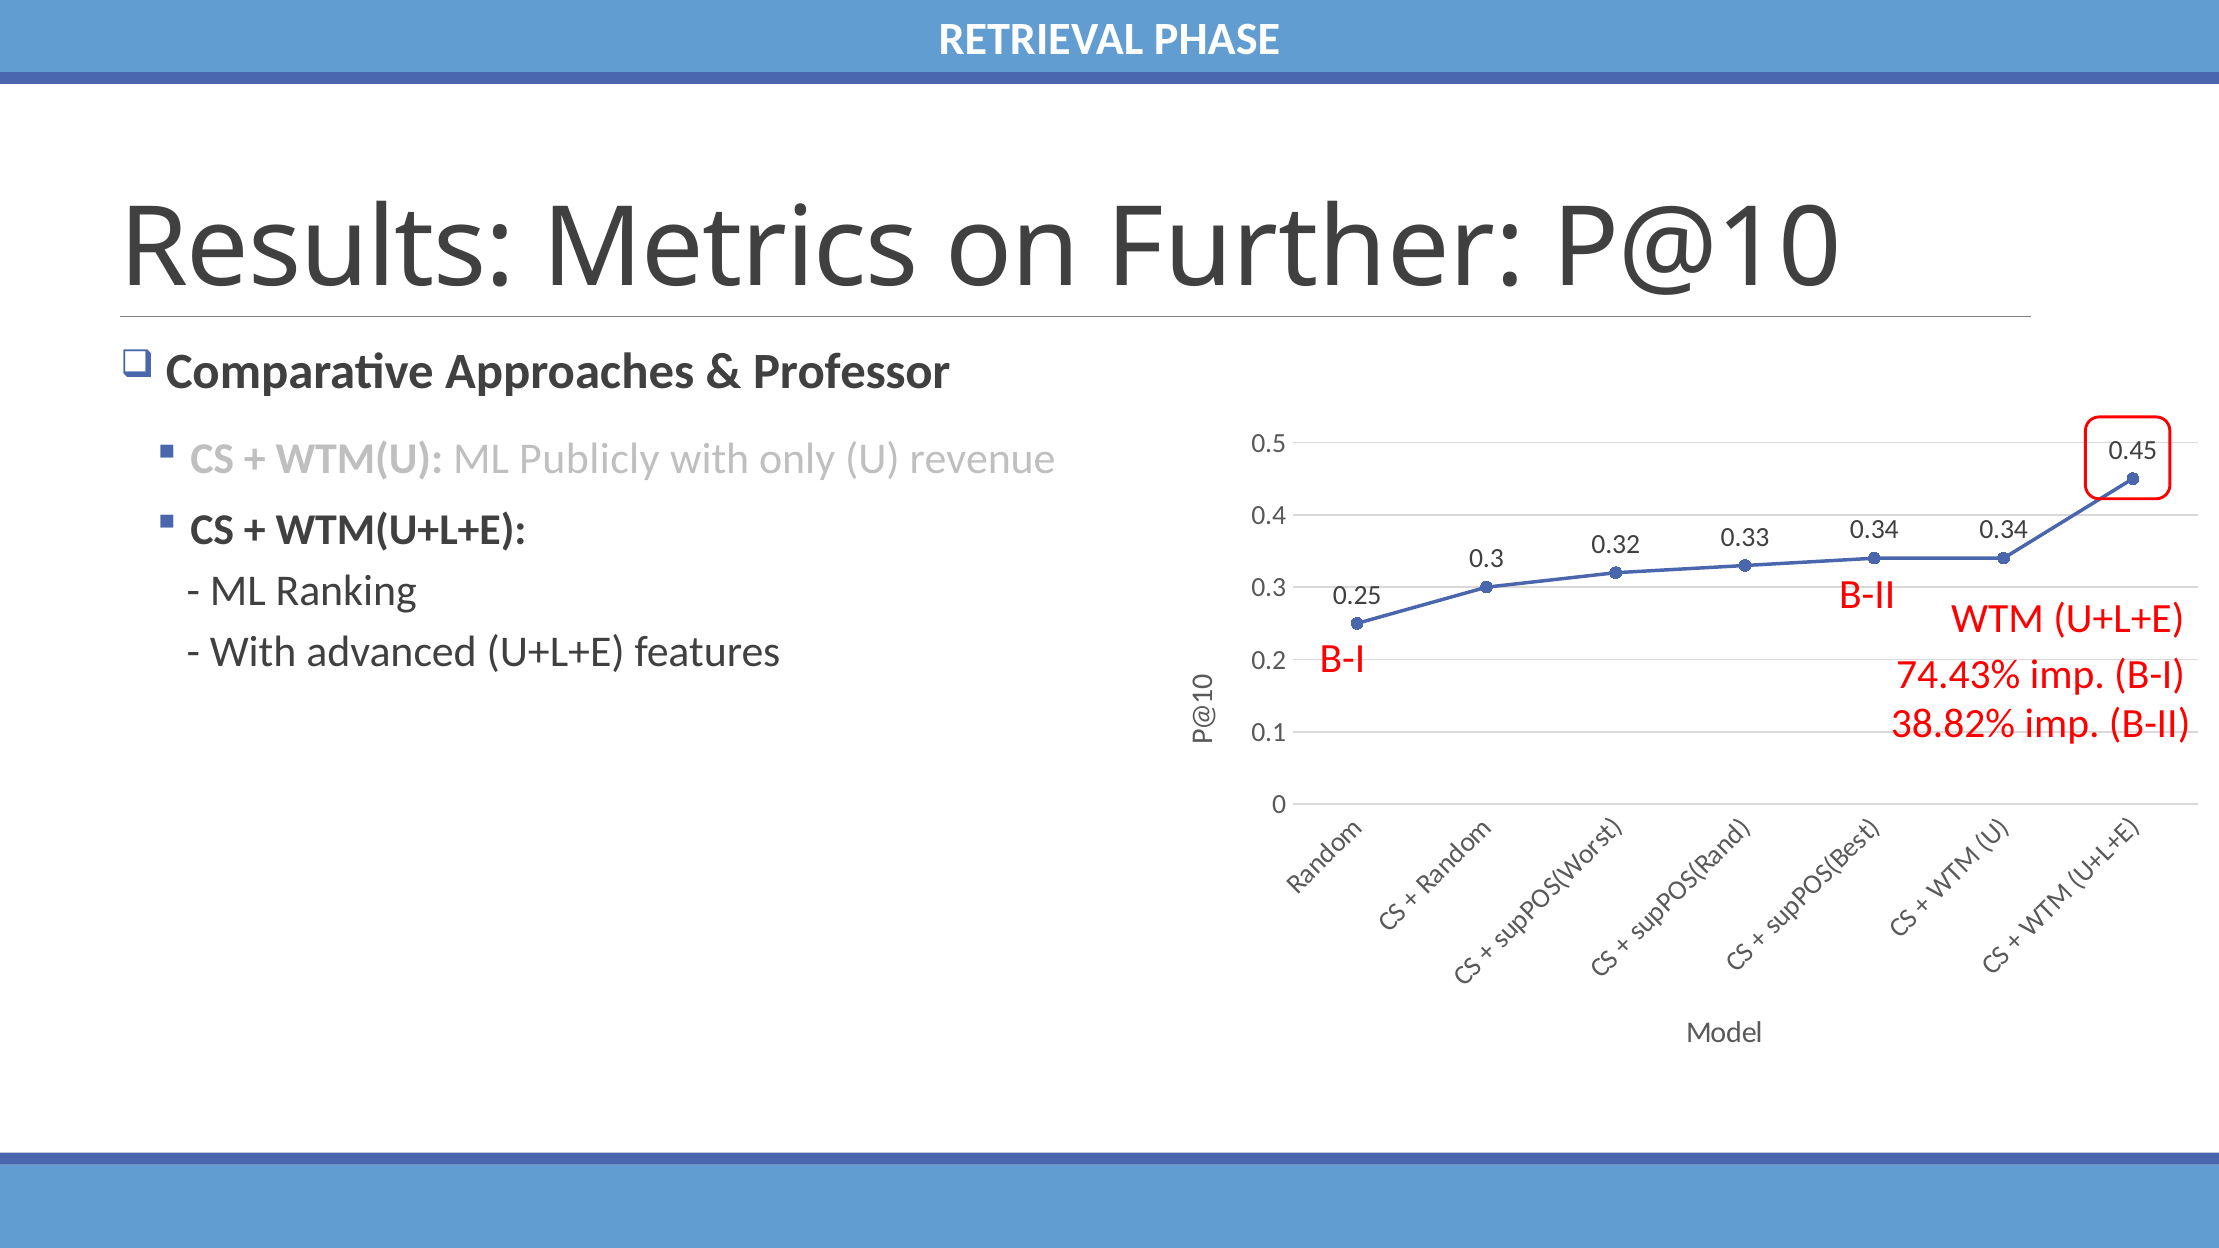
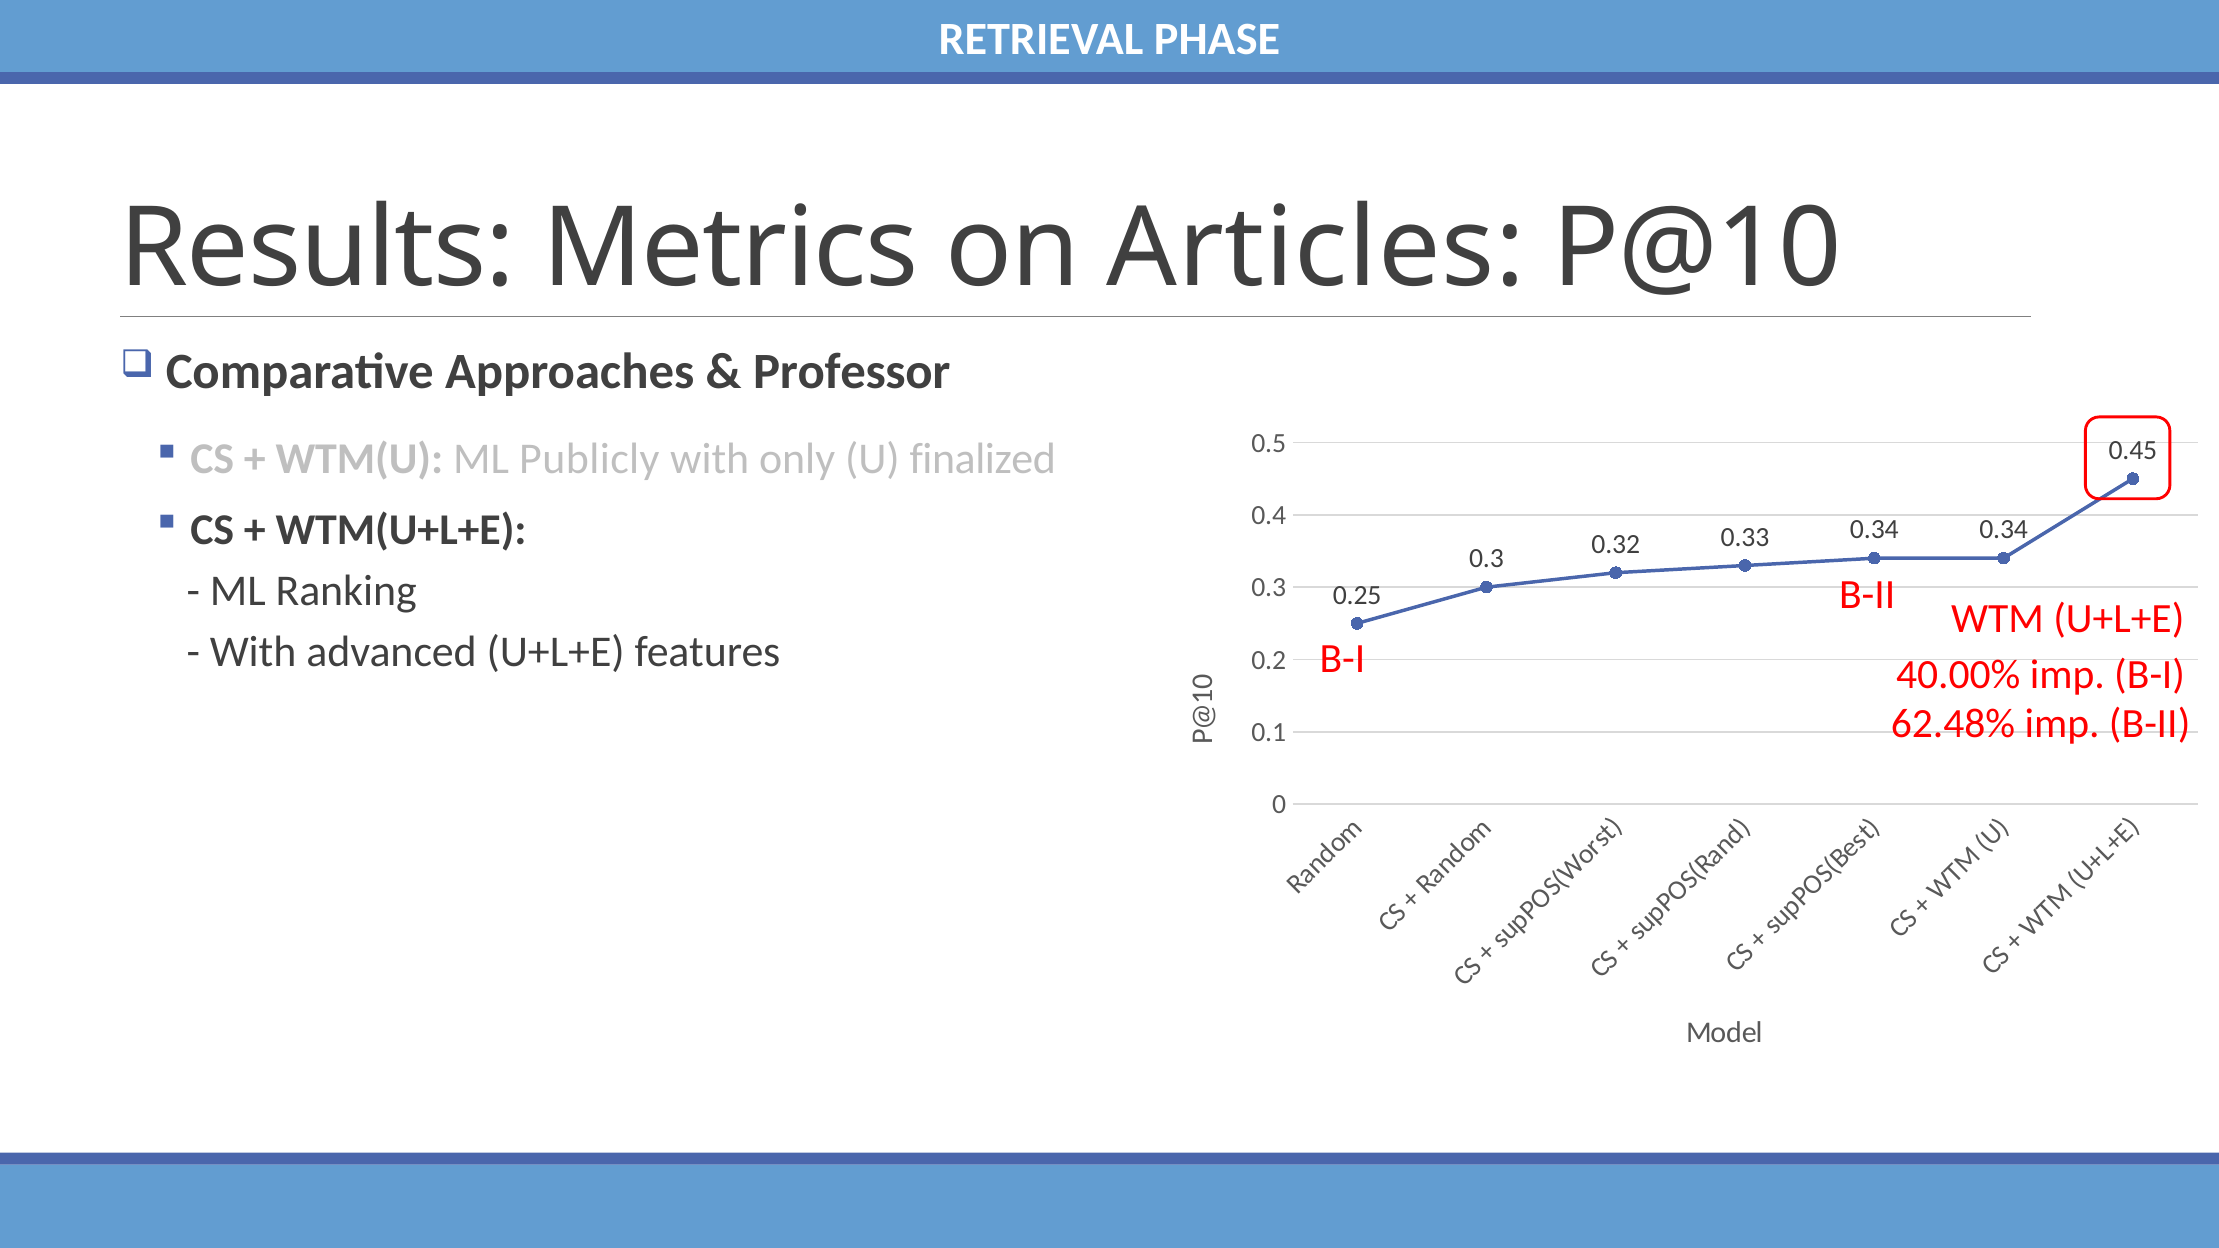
Further: Further -> Articles
revenue: revenue -> finalized
74.43%: 74.43% -> 40.00%
38.82%: 38.82% -> 62.48%
